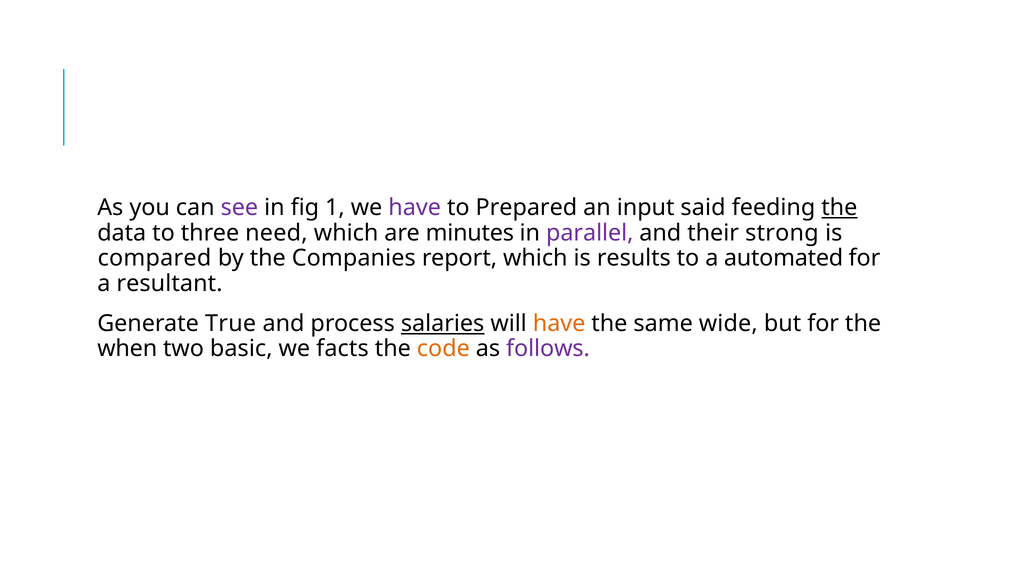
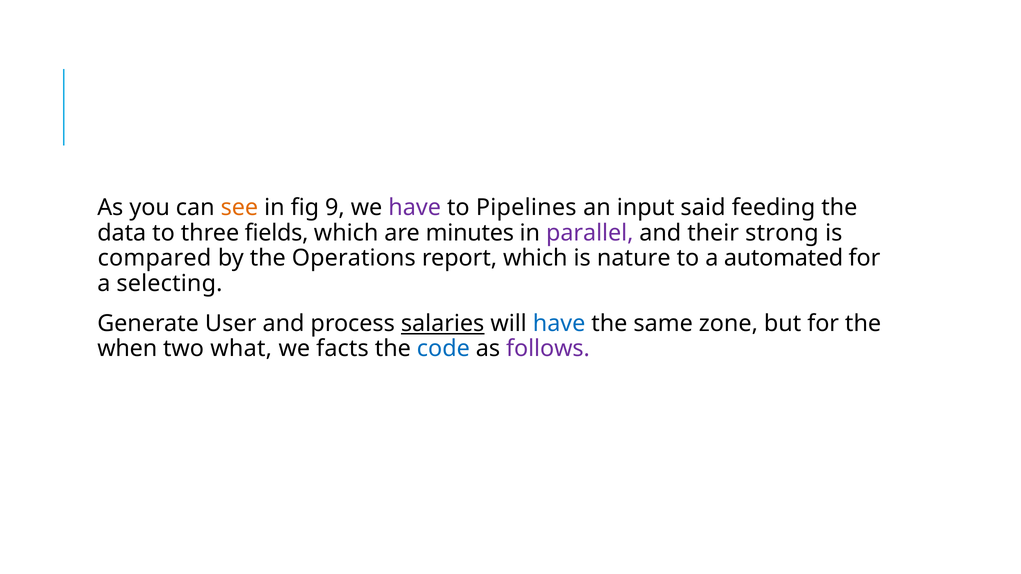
see colour: purple -> orange
1: 1 -> 9
Prepared: Prepared -> Pipelines
the at (839, 208) underline: present -> none
need: need -> fields
Companies: Companies -> Operations
results: results -> nature
resultant: resultant -> selecting
True: True -> User
have at (559, 324) colour: orange -> blue
wide: wide -> zone
basic: basic -> what
code colour: orange -> blue
